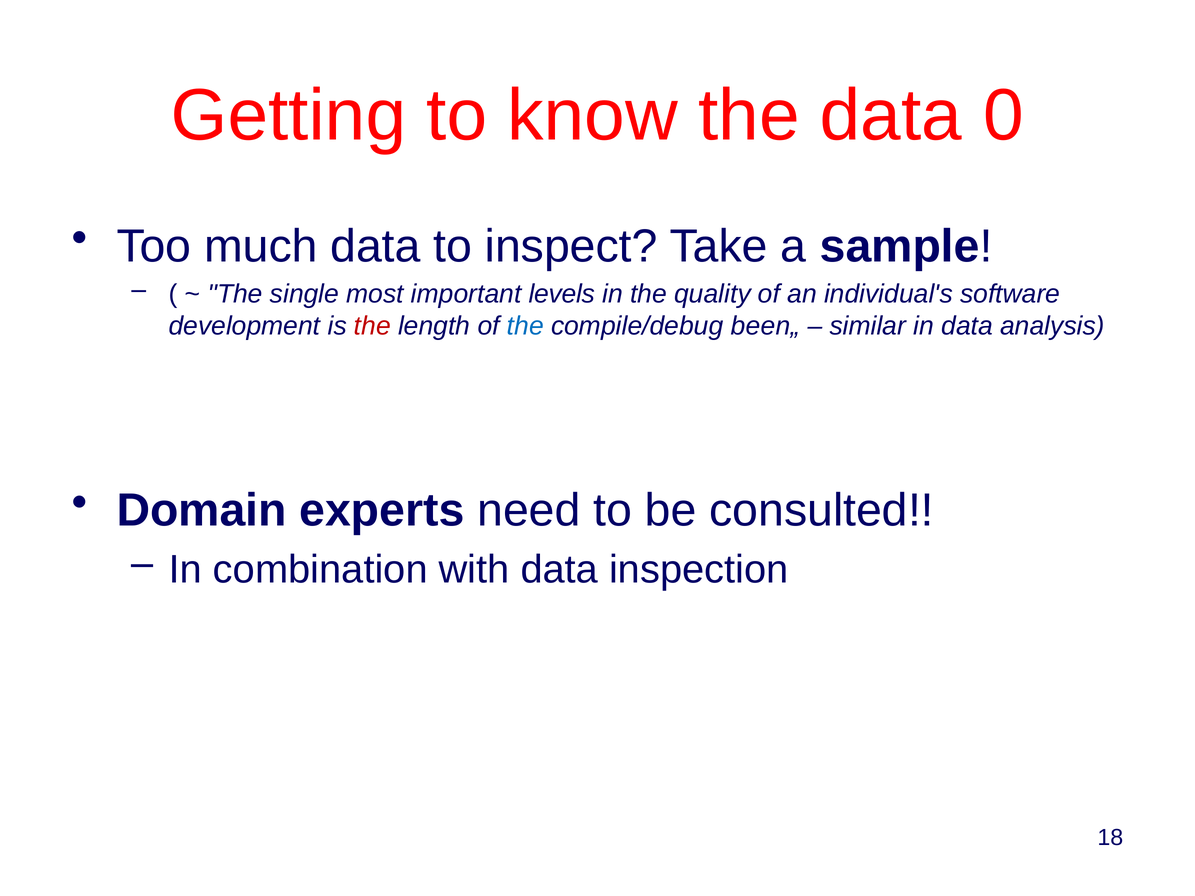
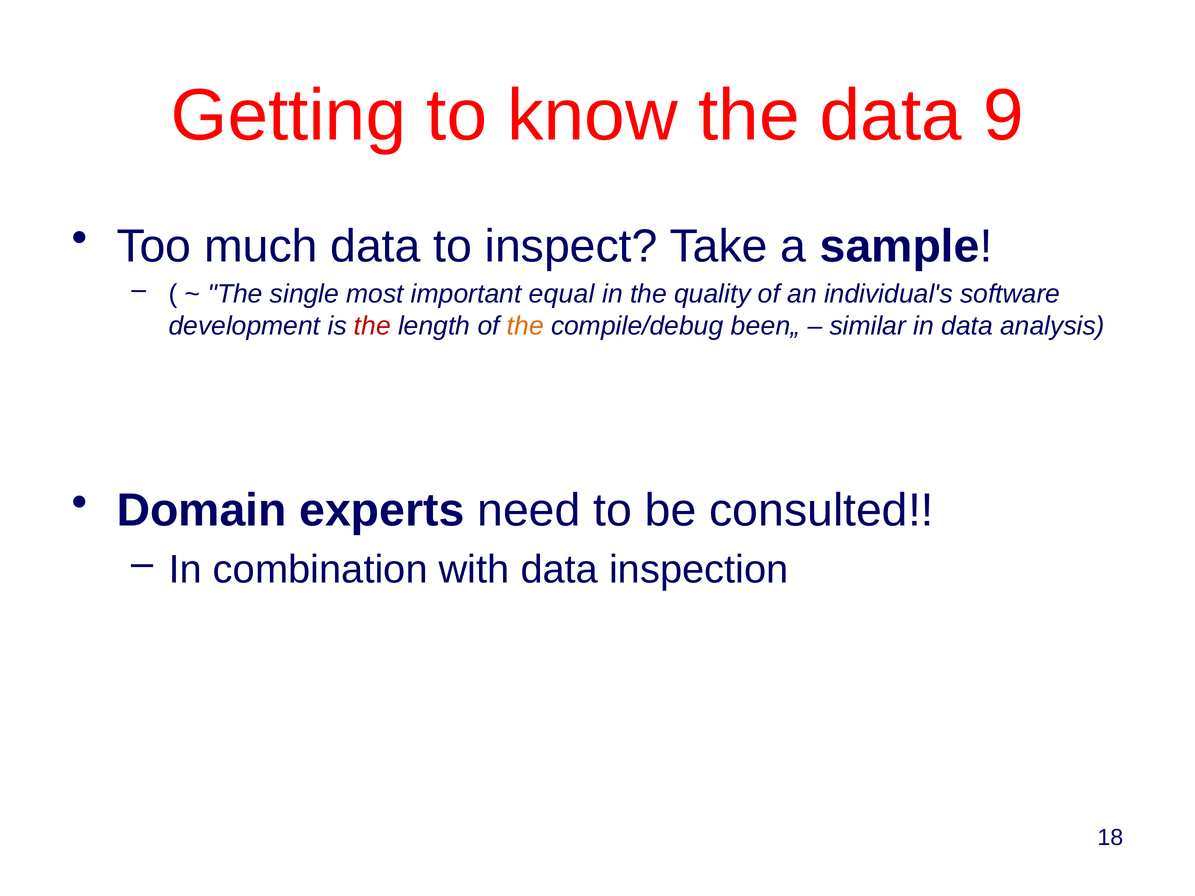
0: 0 -> 9
levels: levels -> equal
the at (525, 326) colour: blue -> orange
